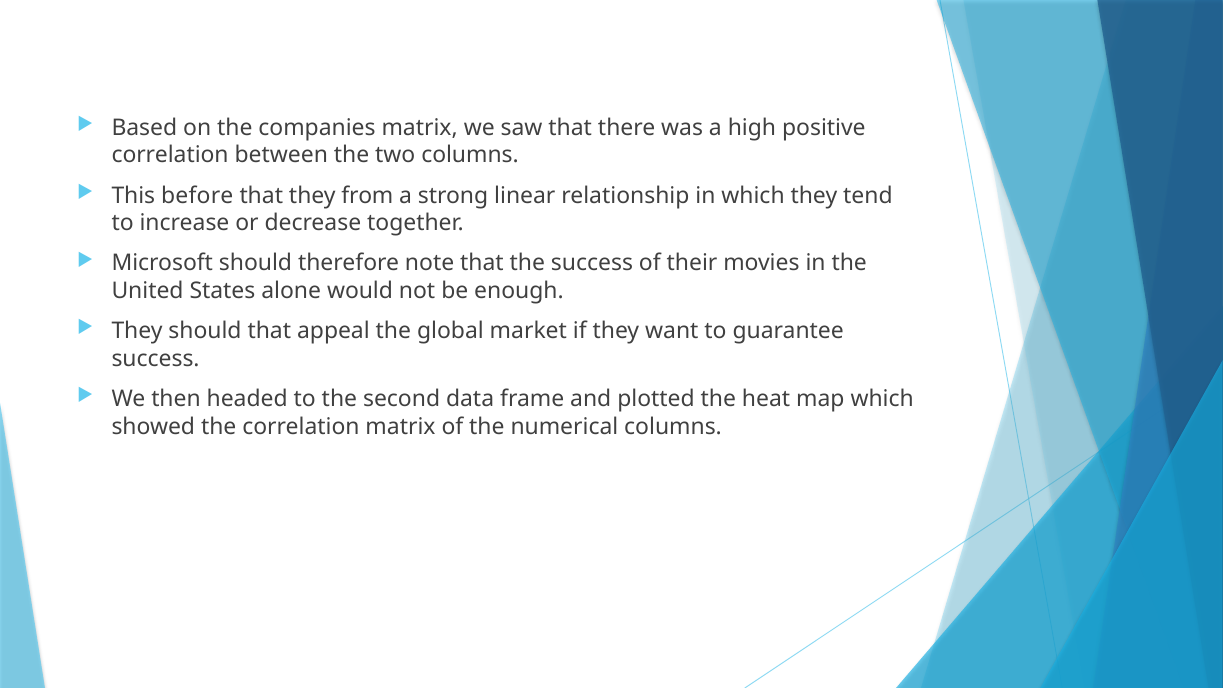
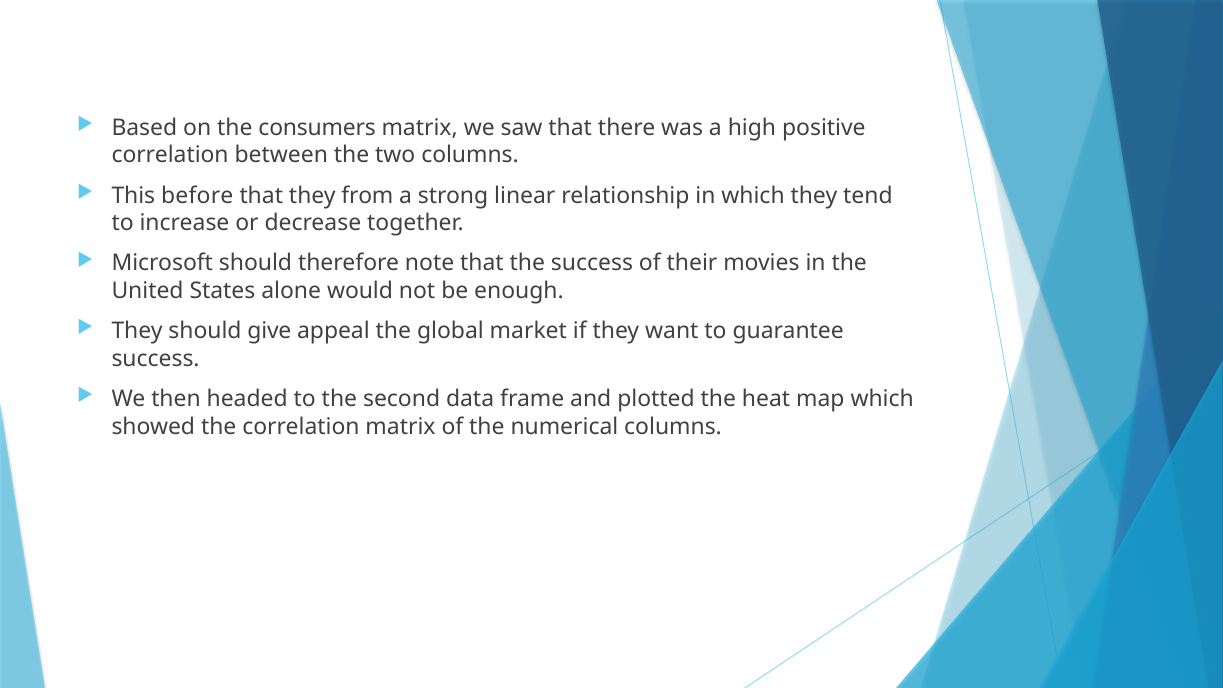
companies: companies -> consumers
should that: that -> give
